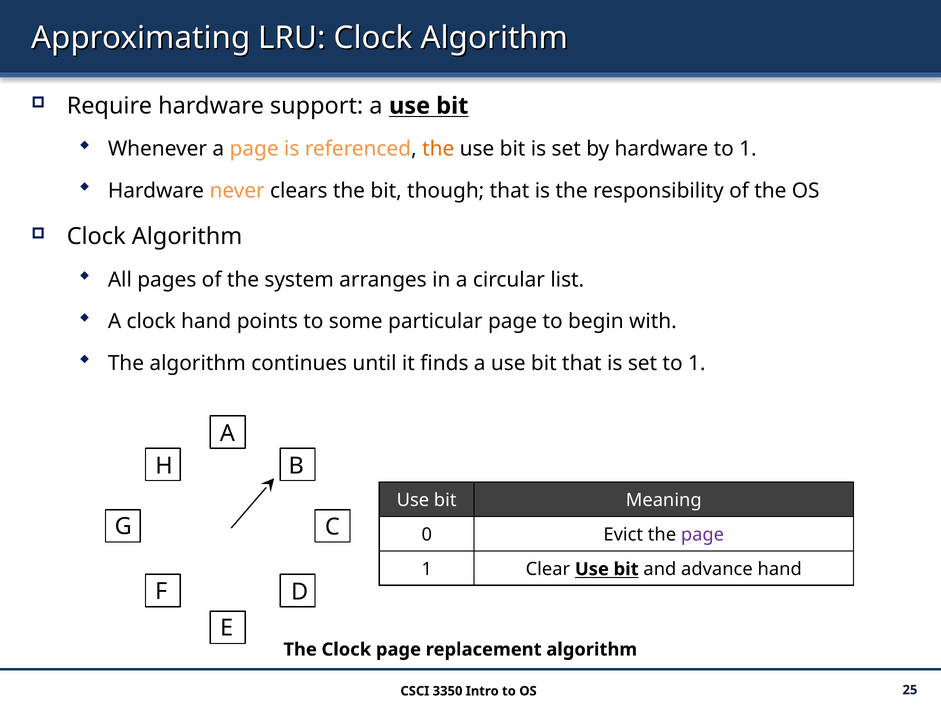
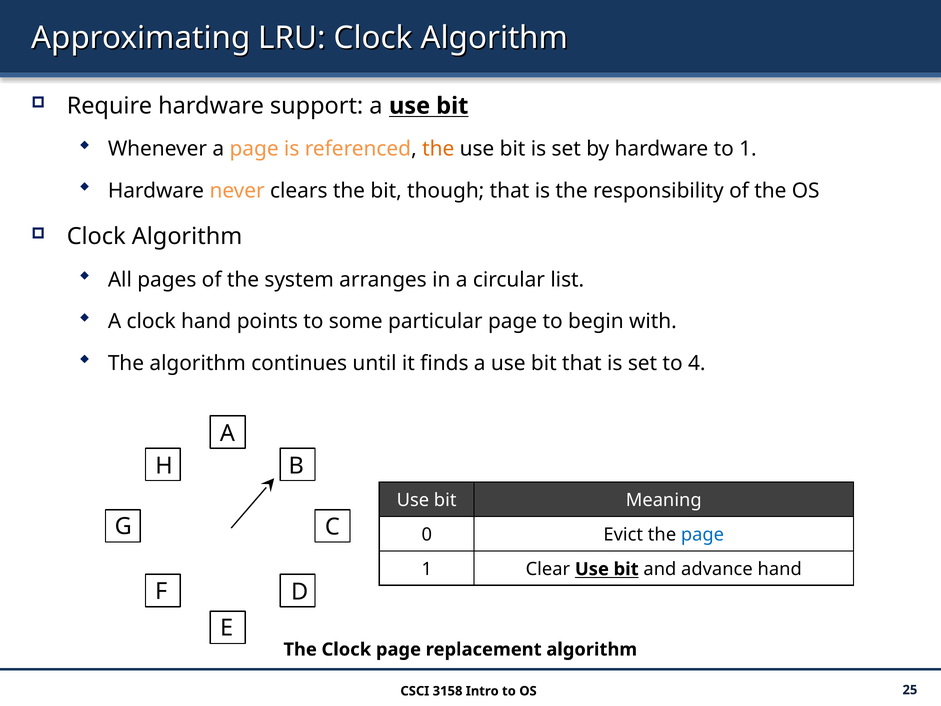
set to 1: 1 -> 4
page at (702, 535) colour: purple -> blue
3350: 3350 -> 3158
